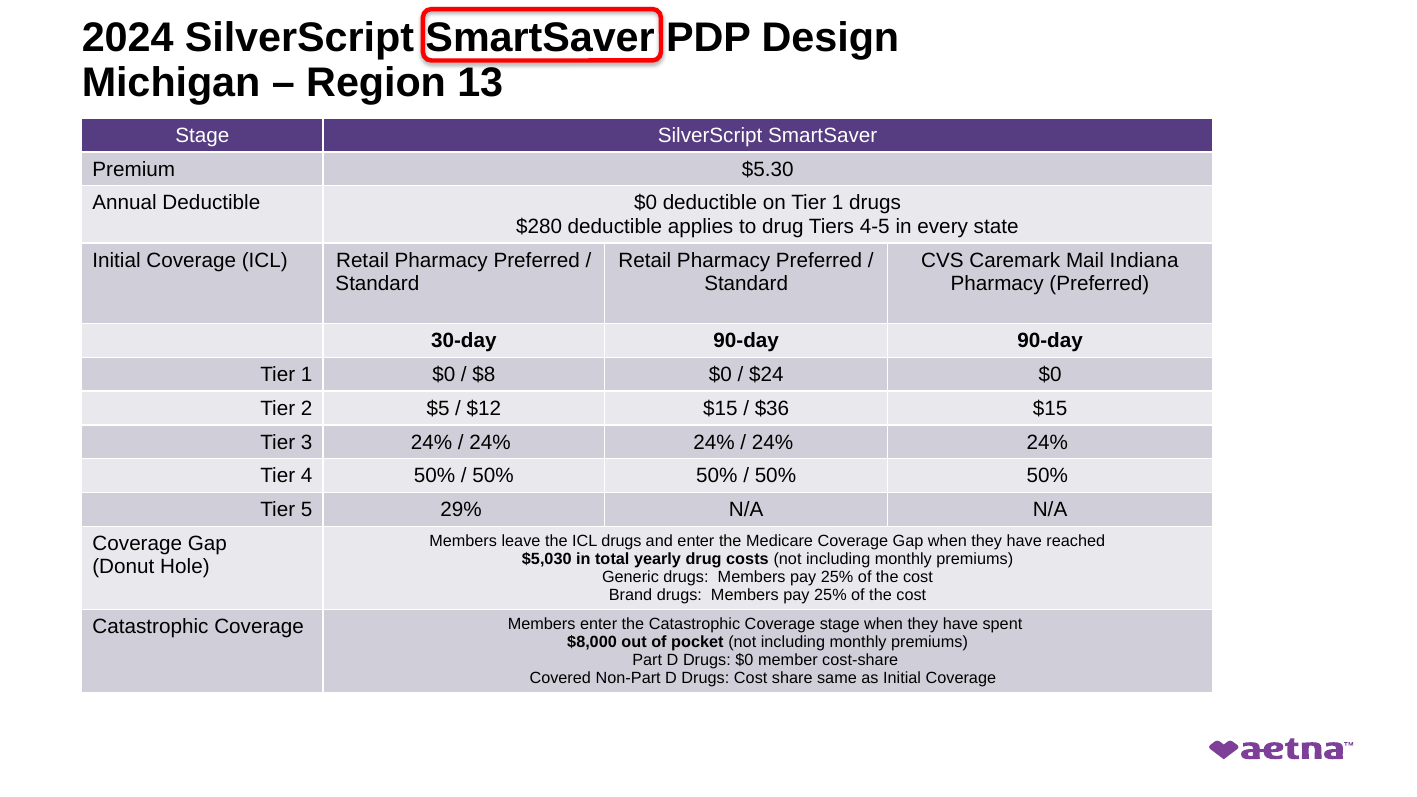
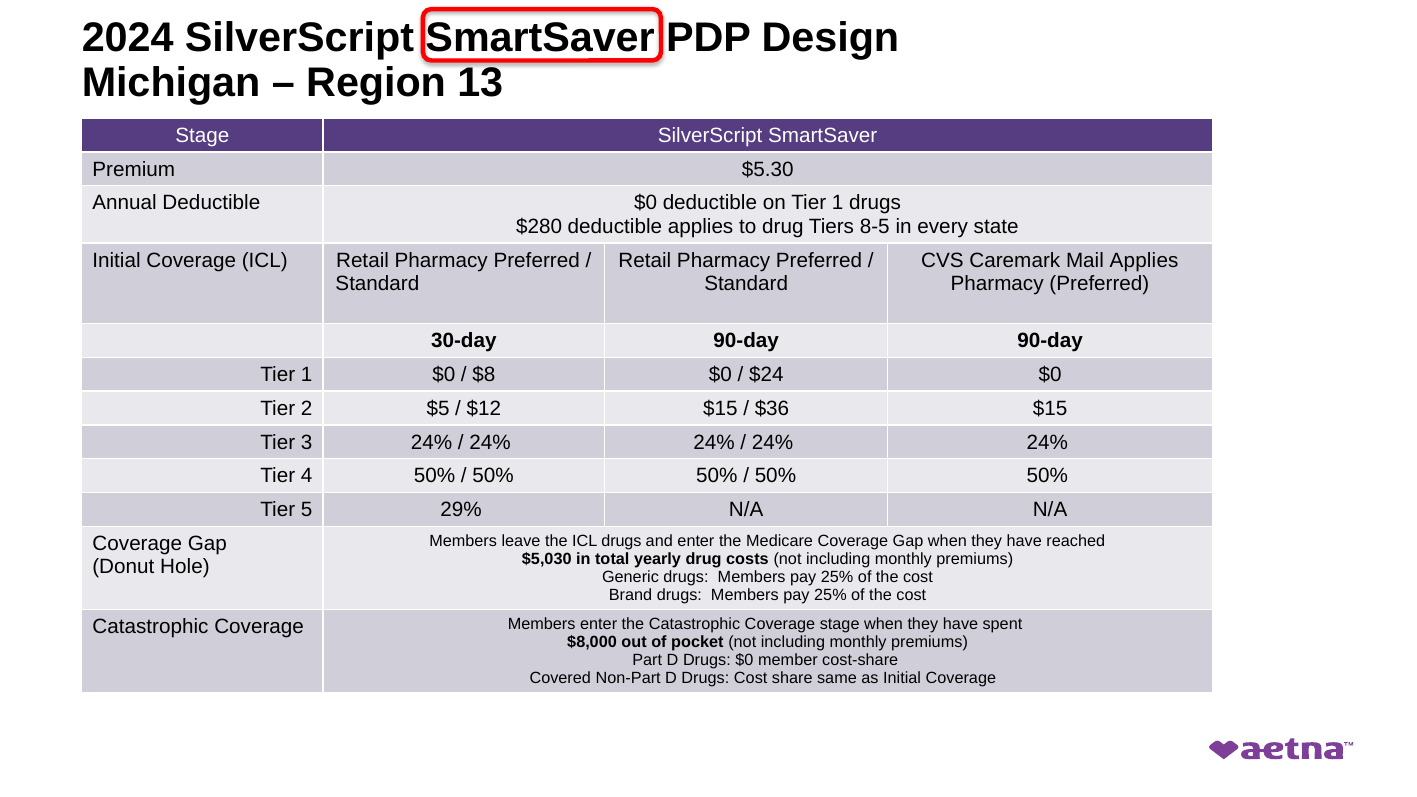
4-5: 4-5 -> 8-5
Mail Indiana: Indiana -> Applies
